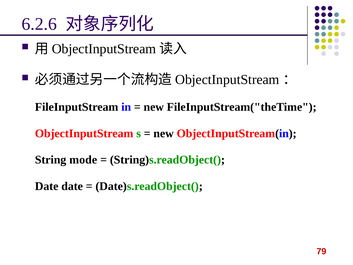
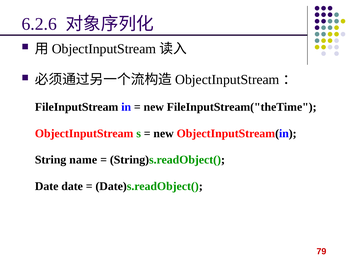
mode: mode -> name
